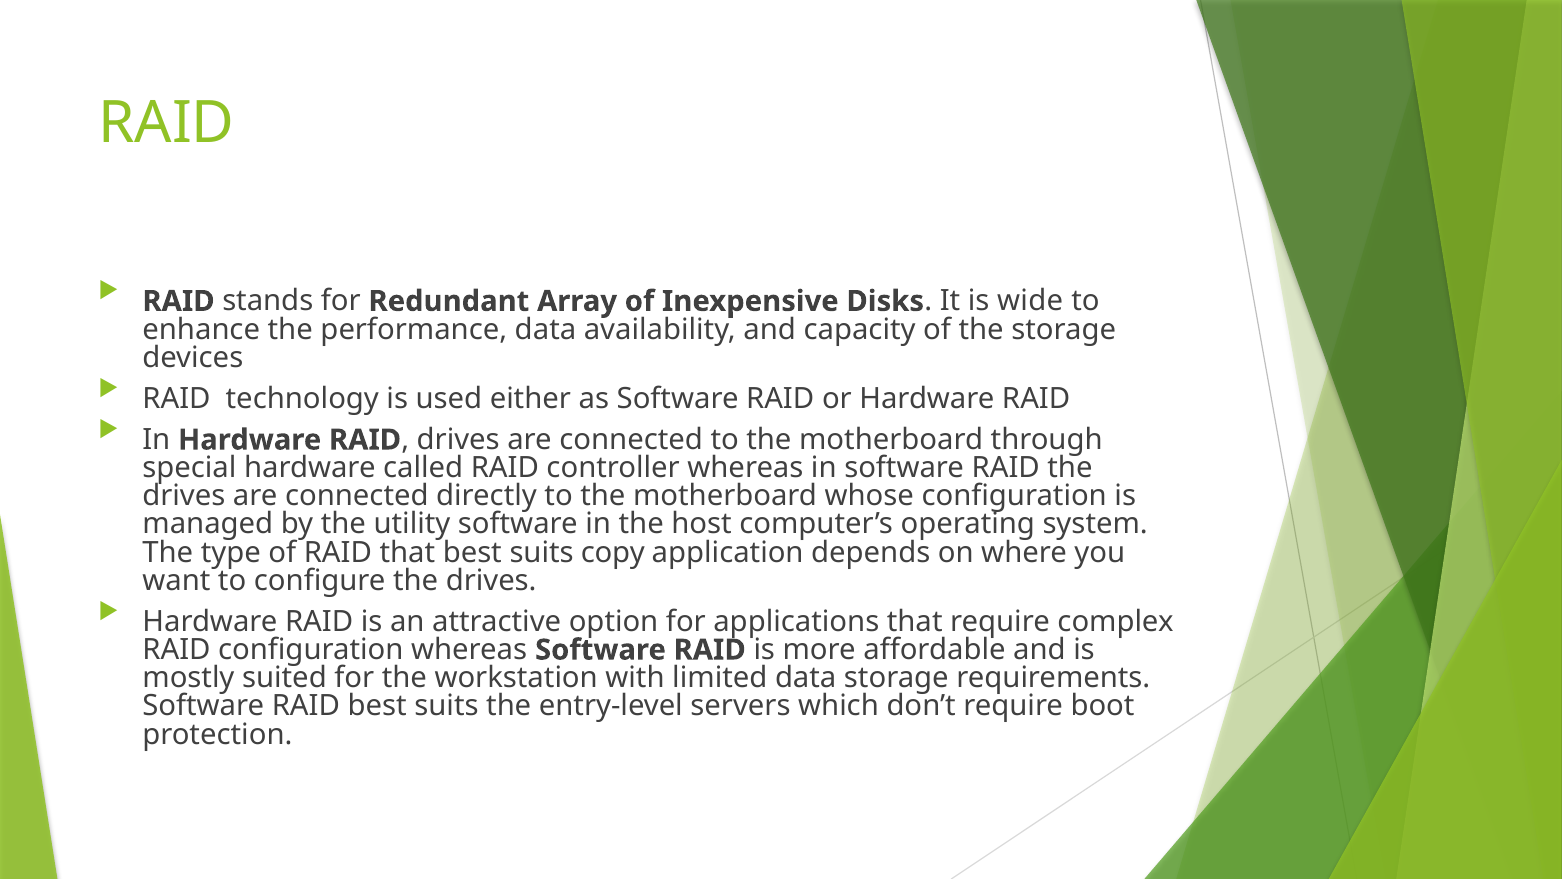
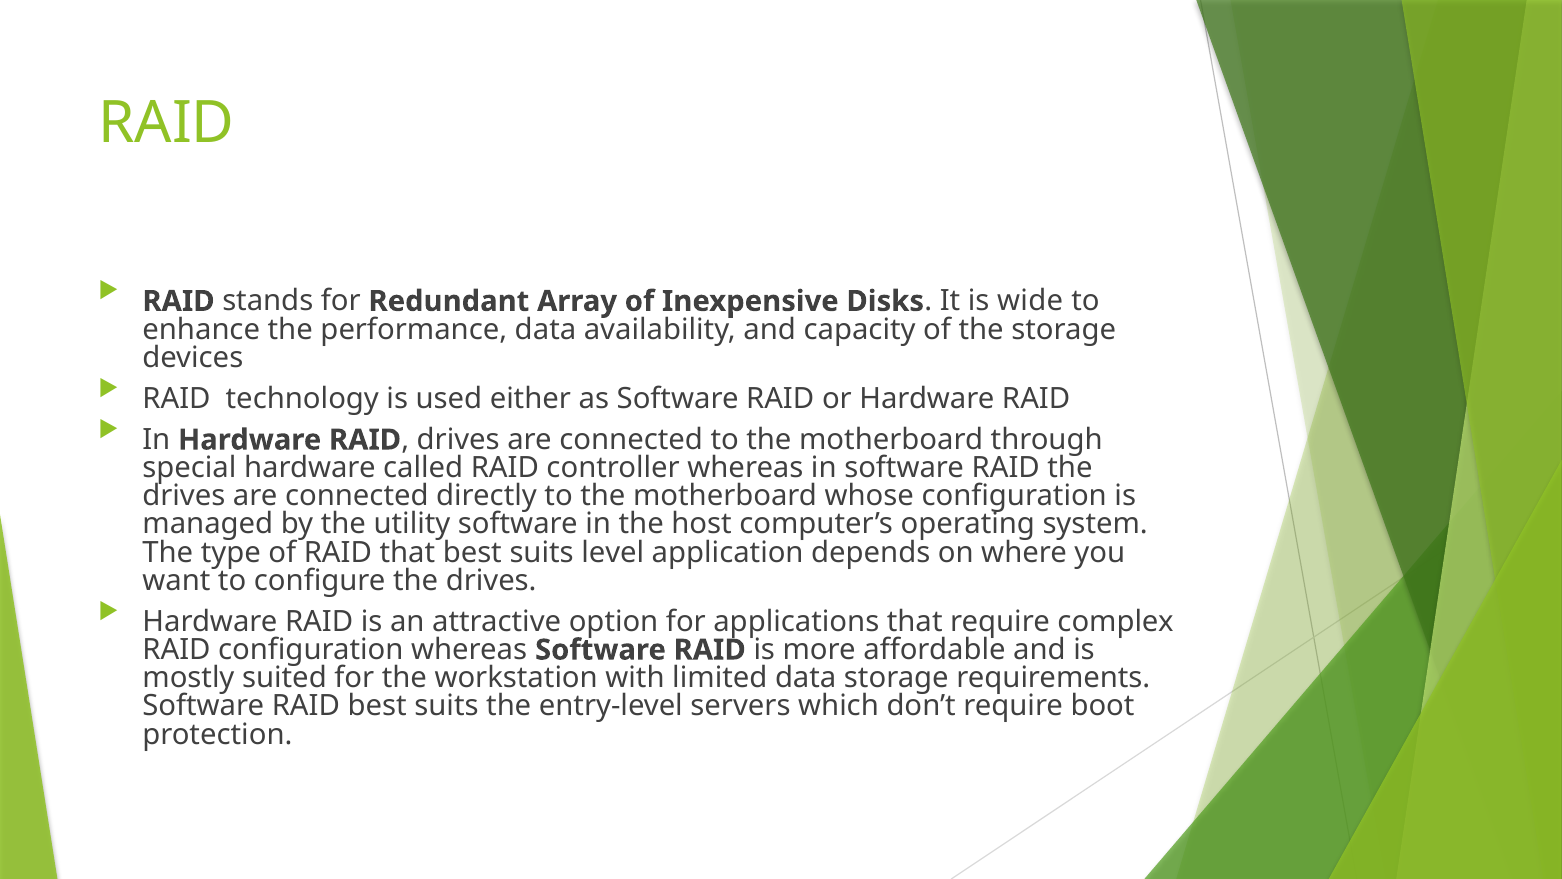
copy: copy -> level
